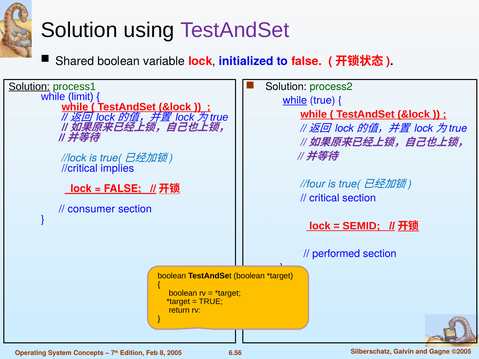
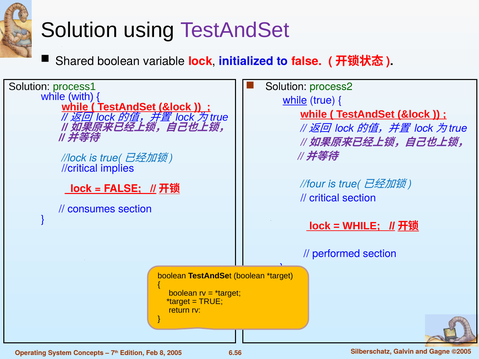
Solution at (29, 87) underline: present -> none
limit: limit -> with
consumer: consumer -> consumes
SEMID at (361, 226): SEMID -> WHILE
